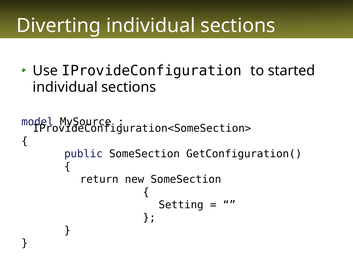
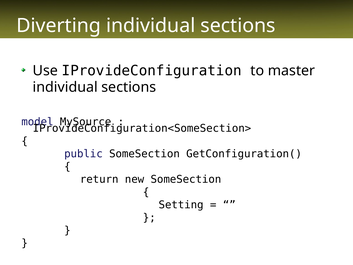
started: started -> master
